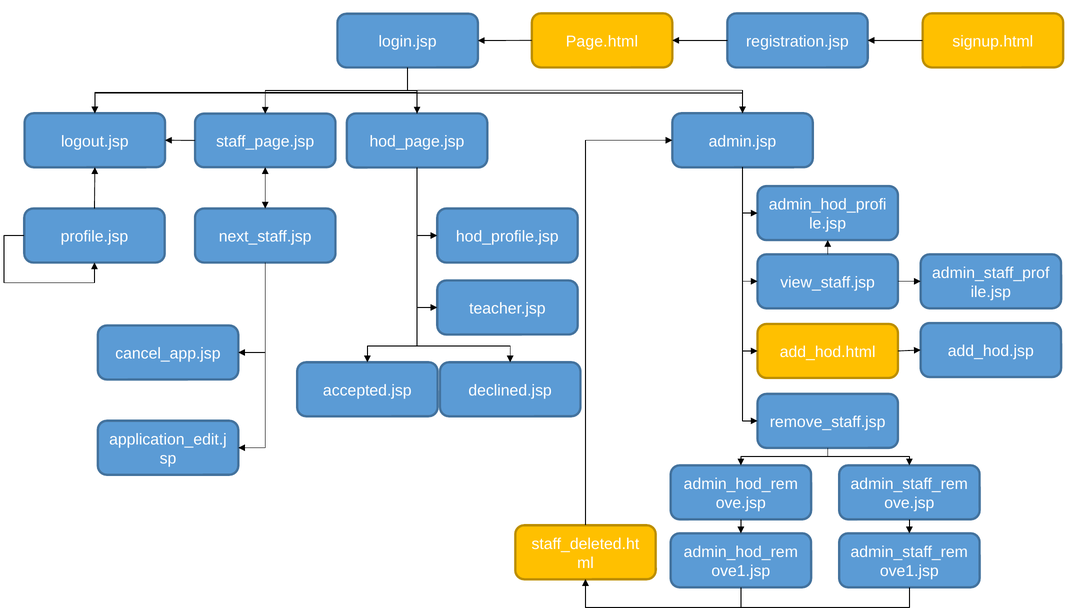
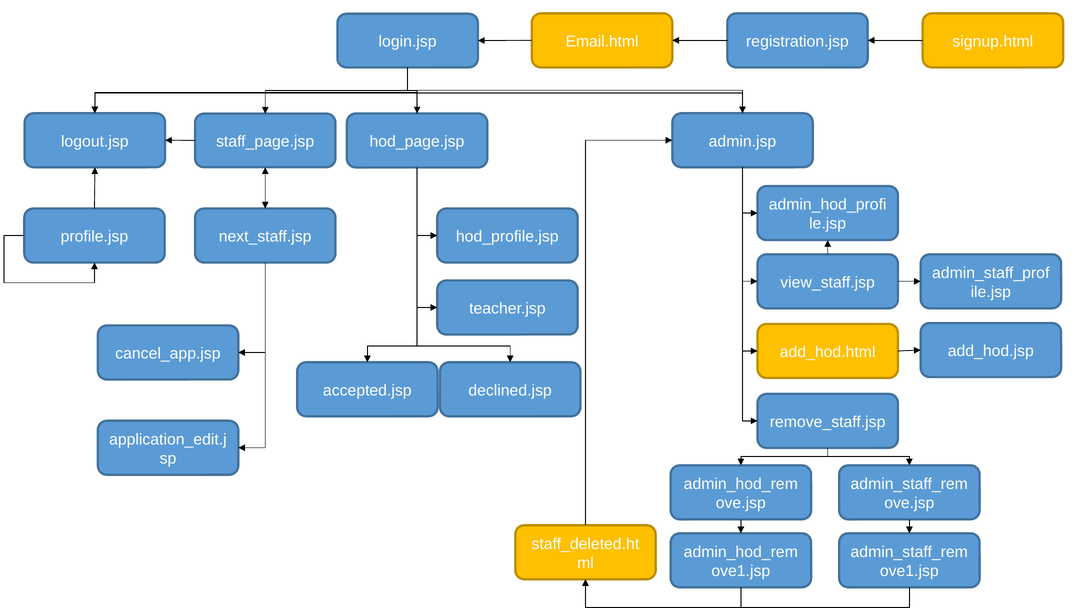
Page.html: Page.html -> Email.html
